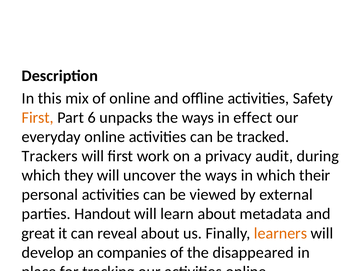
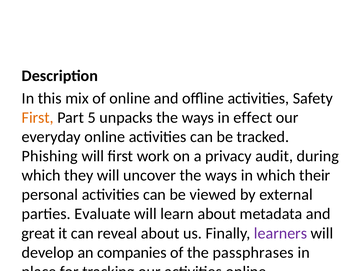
6: 6 -> 5
Trackers: Trackers -> Phishing
parties Handout: Handout -> Evaluate
learners at (281, 234) colour: orange -> purple
disappeared: disappeared -> passphrases
